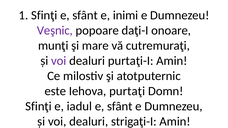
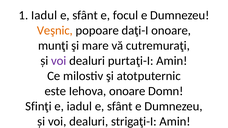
1 Sfinţi: Sfinţi -> Iadul
inimi: inimi -> focul
Veşnic colour: purple -> orange
Iehova purtaţi: purtaţi -> onoare
